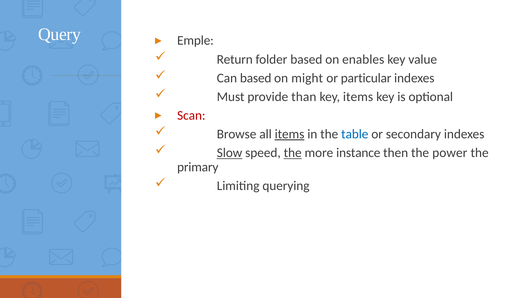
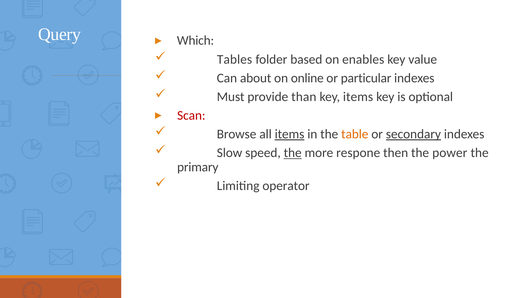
Emple: Emple -> Which
Return: Return -> Tables
Can based: based -> about
might: might -> online
table colour: blue -> orange
secondary underline: none -> present
Slow underline: present -> none
instance: instance -> respone
querying: querying -> operator
